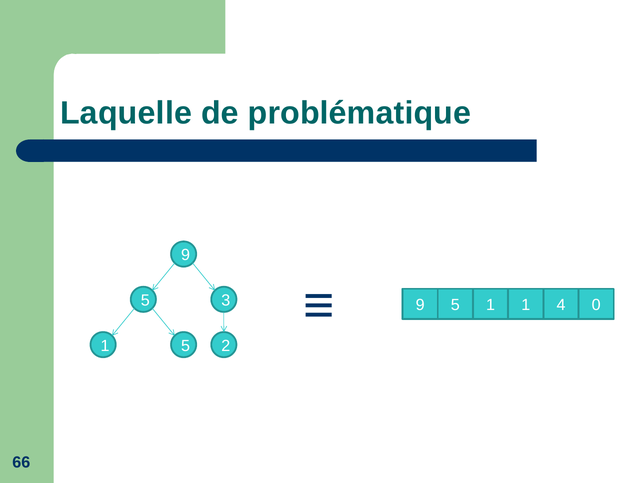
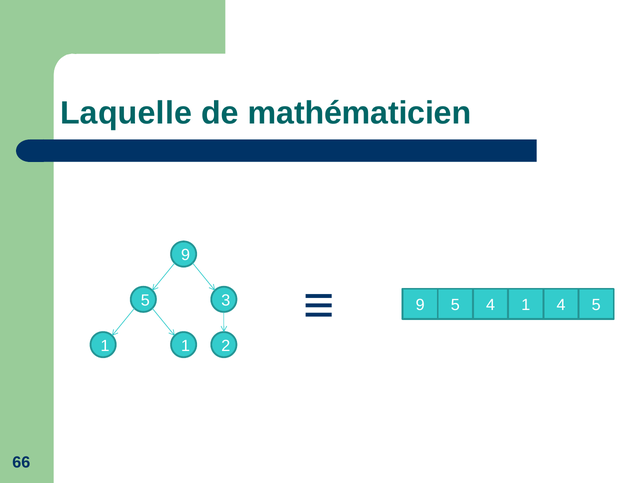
problématique: problématique -> mathématicien
5 1: 1 -> 4
4 0: 0 -> 5
1 5: 5 -> 1
